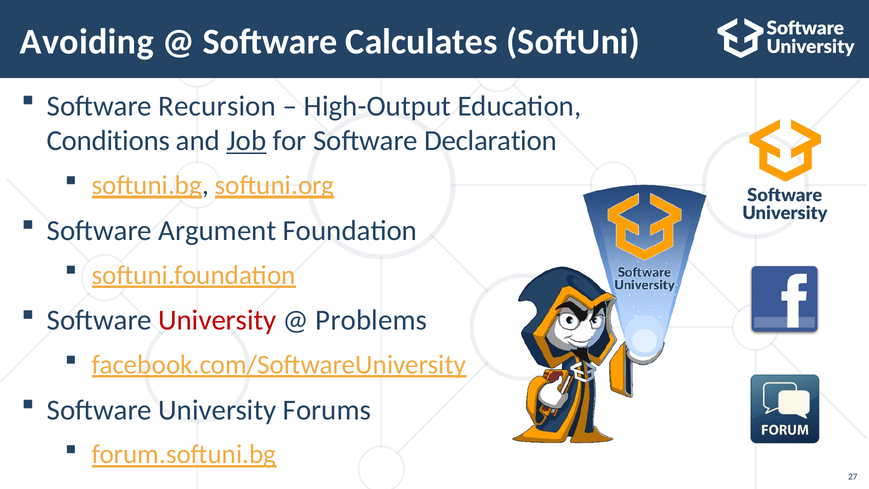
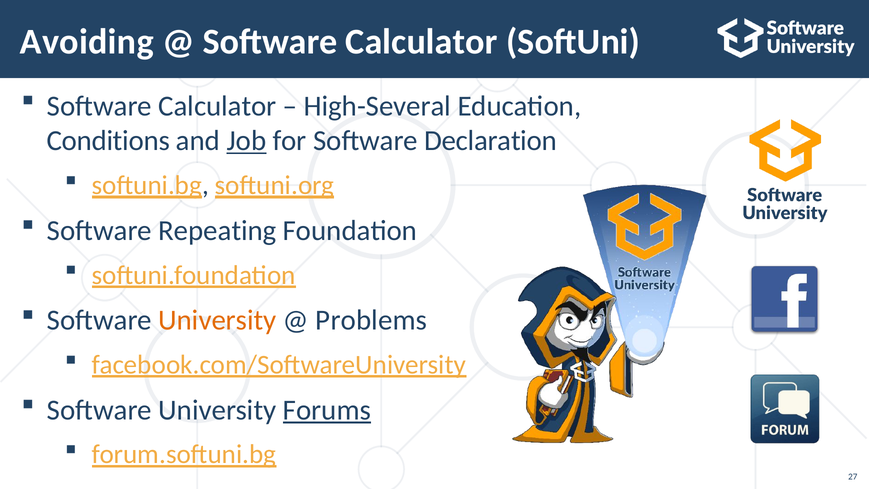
Calculates at (422, 42): Calculates -> Calculator
Recursion at (217, 106): Recursion -> Calculator
High-Output: High-Output -> High-Several
Argument: Argument -> Repeating
University at (217, 320) colour: red -> orange
Forums underline: none -> present
